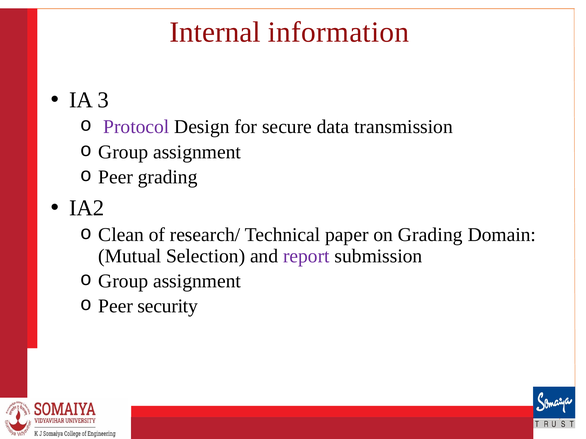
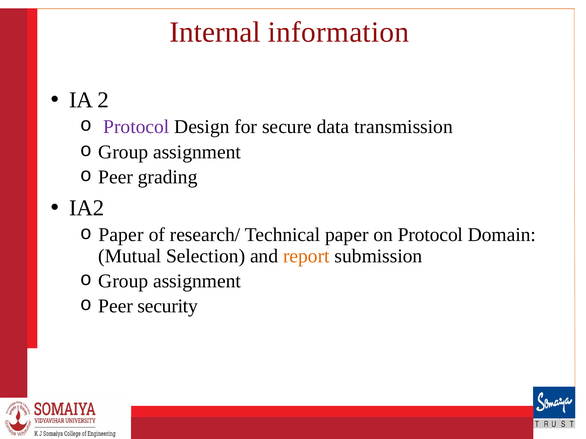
3: 3 -> 2
Clean at (121, 235): Clean -> Paper
on Grading: Grading -> Protocol
report colour: purple -> orange
